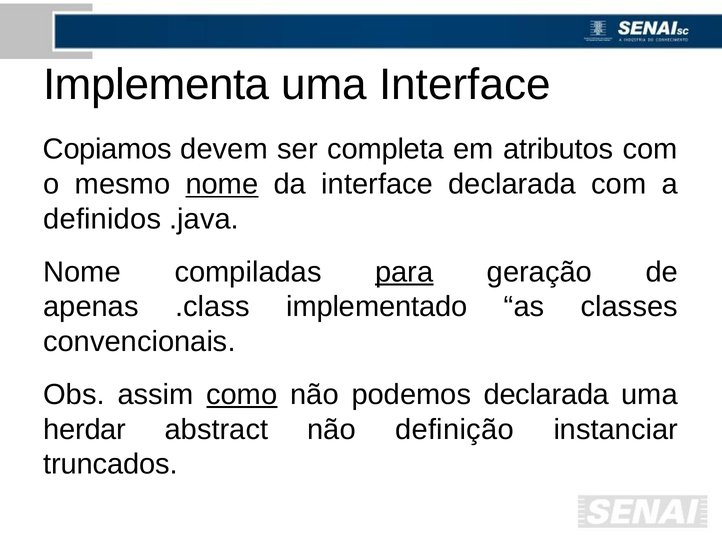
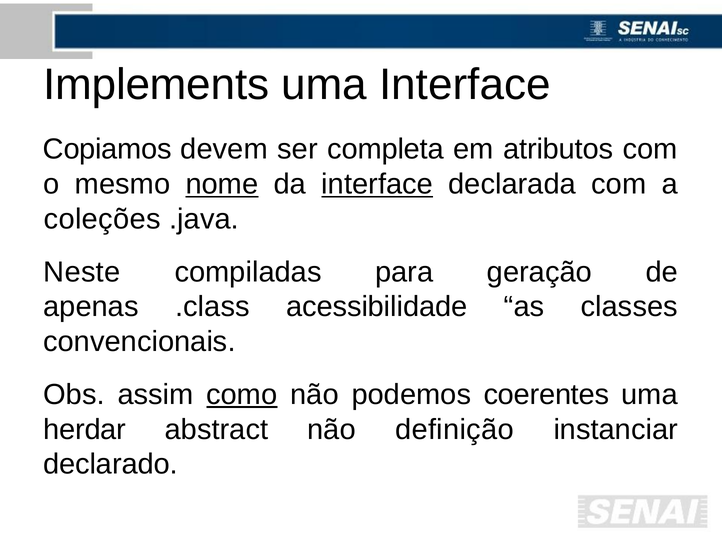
Implementa: Implementa -> Implements
interface at (377, 184) underline: none -> present
definidos: definidos -> coleções
Nome at (82, 272): Nome -> Neste
para underline: present -> none
implementado: implementado -> acessibilidade
podemos declarada: declarada -> coerentes
truncados: truncados -> declarado
